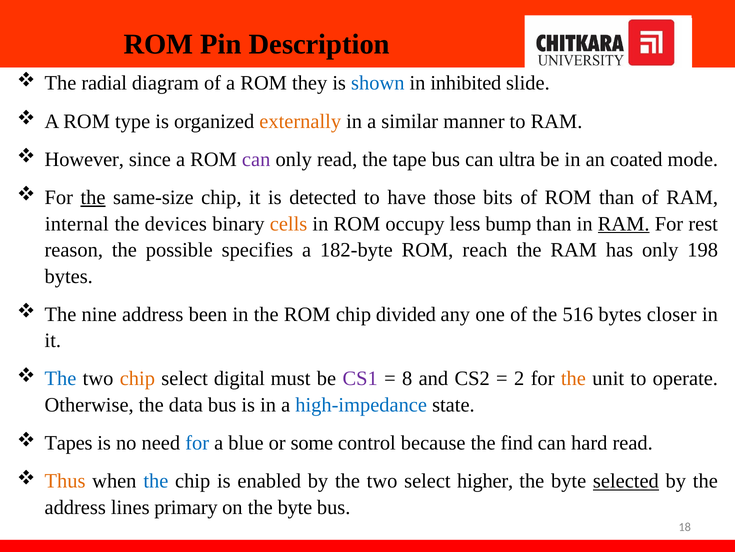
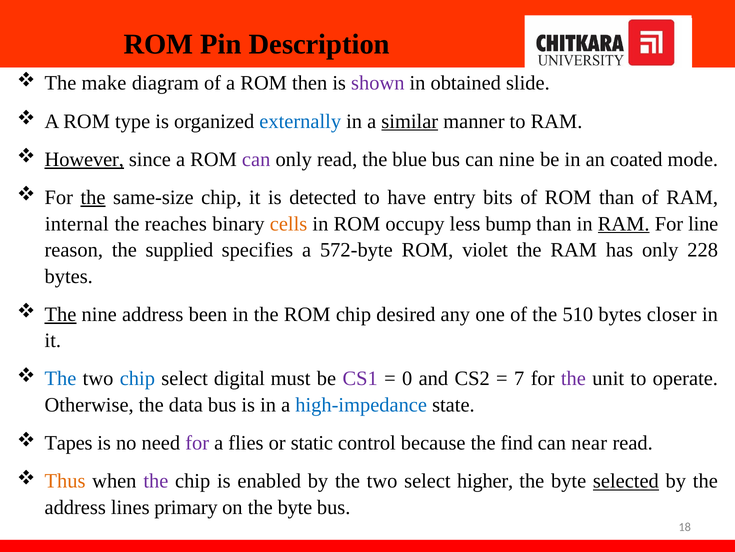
radial: radial -> make
they: they -> then
shown colour: blue -> purple
inhibited: inhibited -> obtained
externally colour: orange -> blue
similar underline: none -> present
However underline: none -> present
tape: tape -> blue
can ultra: ultra -> nine
those: those -> entry
devices: devices -> reaches
rest: rest -> line
possible: possible -> supplied
182-byte: 182-byte -> 572-byte
reach: reach -> violet
198: 198 -> 228
The at (60, 314) underline: none -> present
divided: divided -> desired
516: 516 -> 510
chip at (137, 378) colour: orange -> blue
8: 8 -> 0
2: 2 -> 7
the at (573, 378) colour: orange -> purple
for at (197, 442) colour: blue -> purple
blue: blue -> flies
some: some -> static
hard: hard -> near
the at (156, 481) colour: blue -> purple
